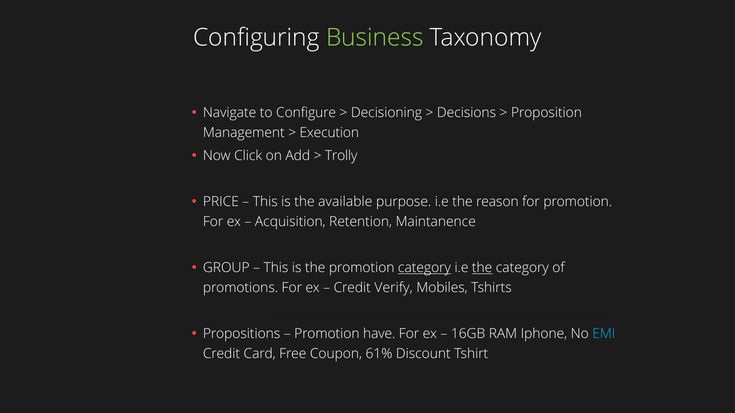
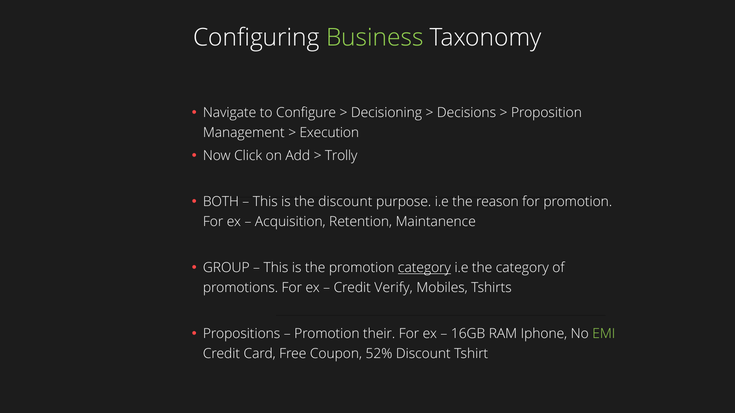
PRICE: PRICE -> BOTH
the available: available -> discount
the at (482, 268) underline: present -> none
have: have -> their
EMI colour: light blue -> light green
61%: 61% -> 52%
